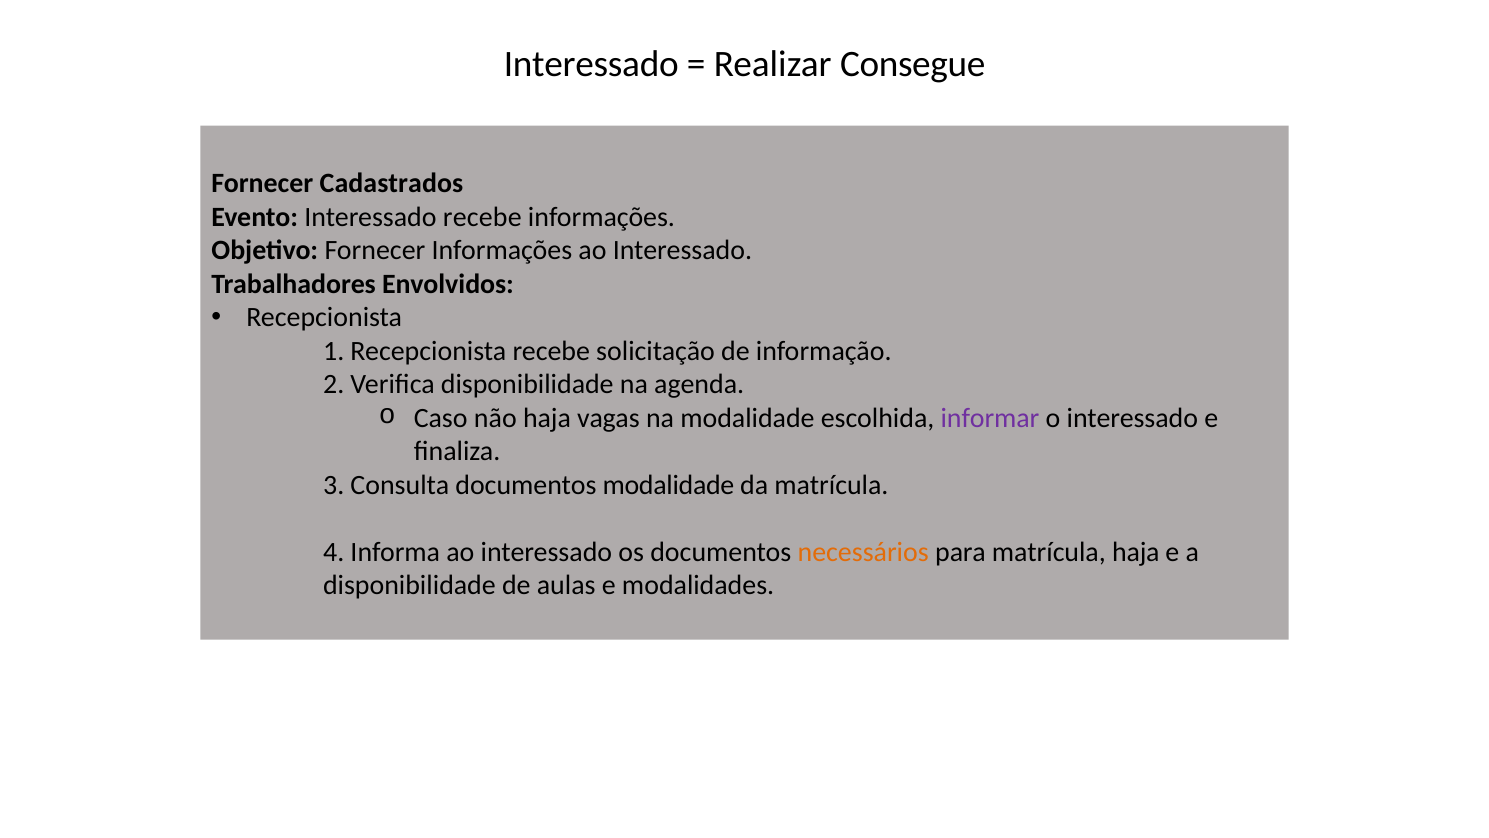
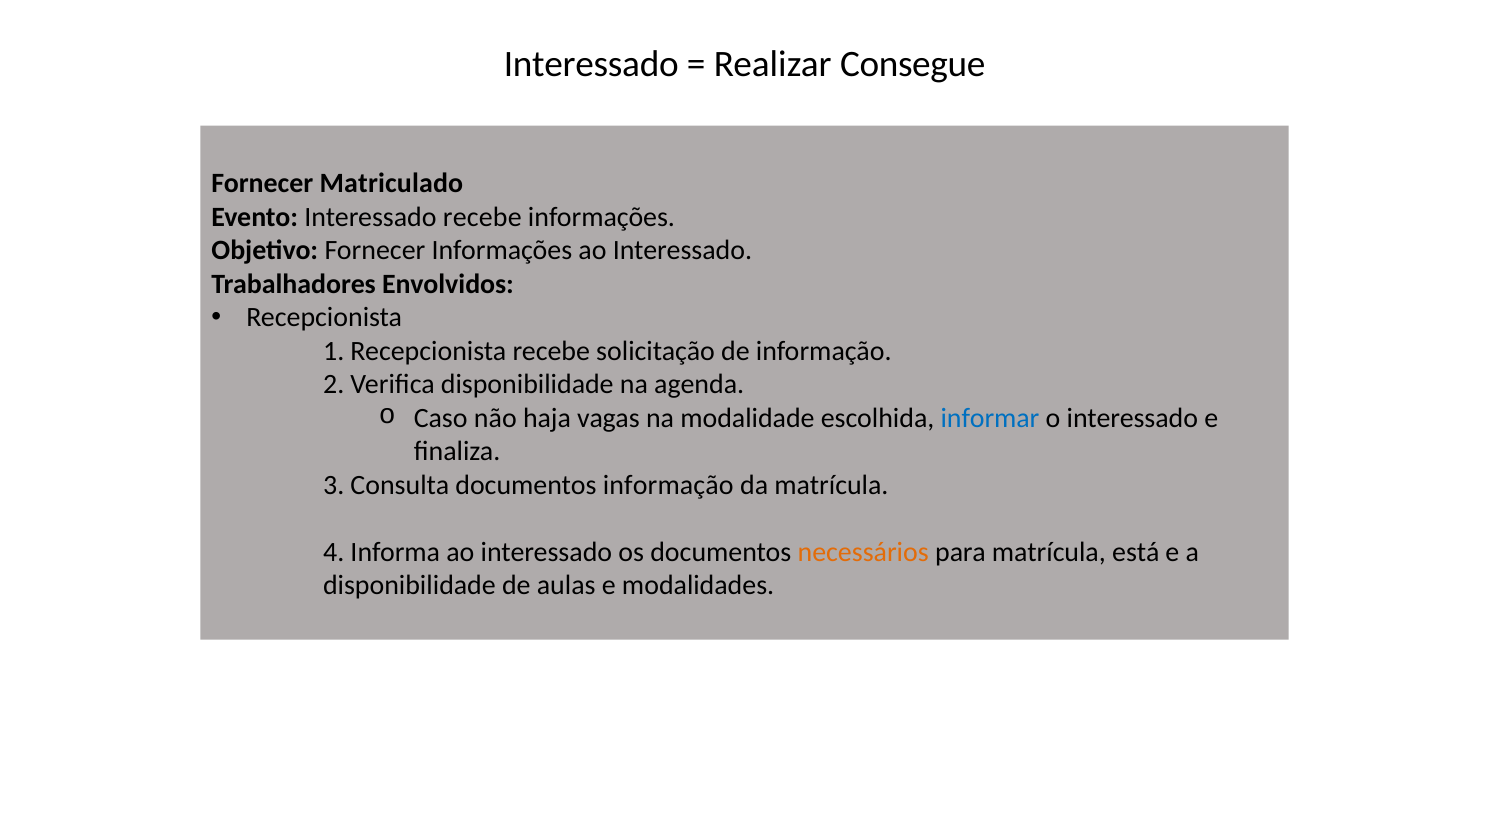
Cadastrados: Cadastrados -> Matriculado
informar colour: purple -> blue
documentos modalidade: modalidade -> informação
matrícula haja: haja -> está
